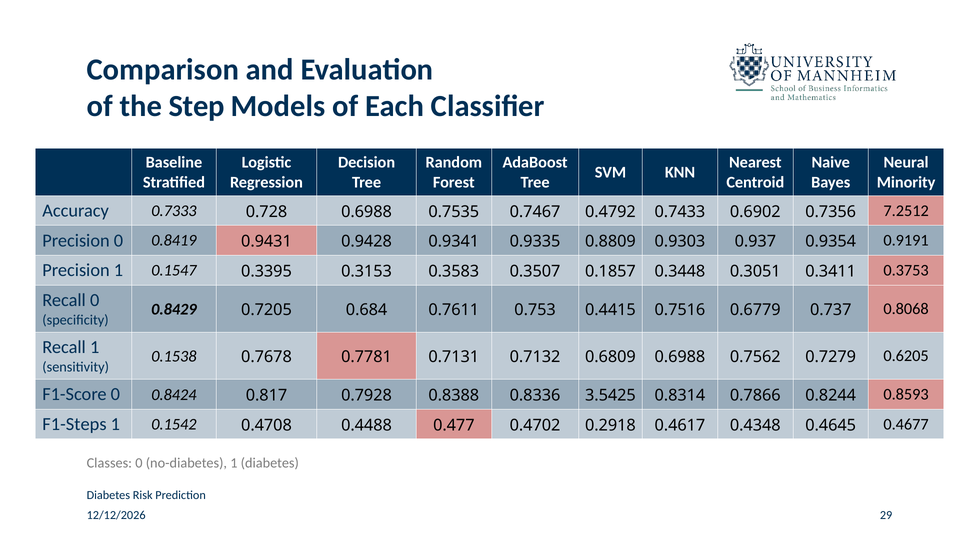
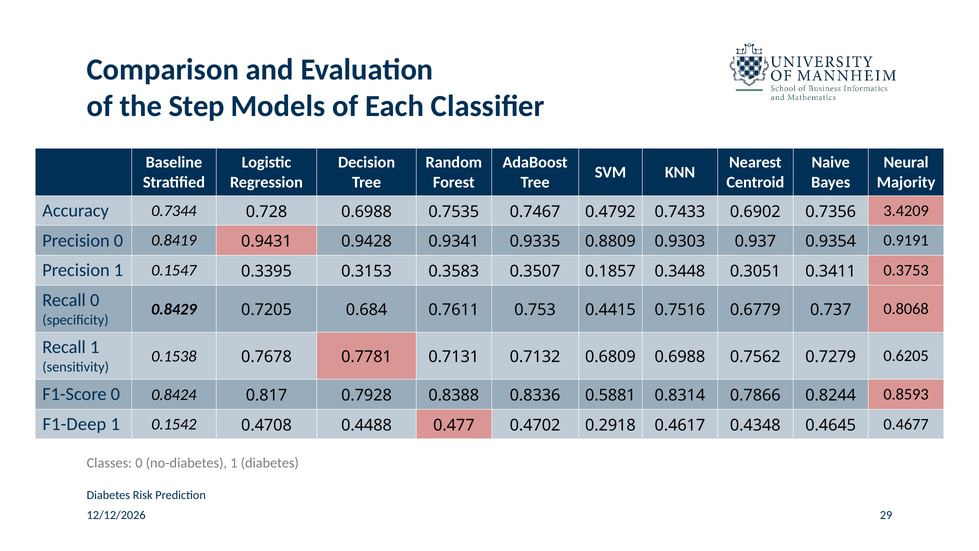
Minority: Minority -> Majority
0.7333: 0.7333 -> 0.7344
7.2512: 7.2512 -> 3.4209
3.5425: 3.5425 -> 0.5881
F1-Steps: F1-Steps -> F1-Deep
